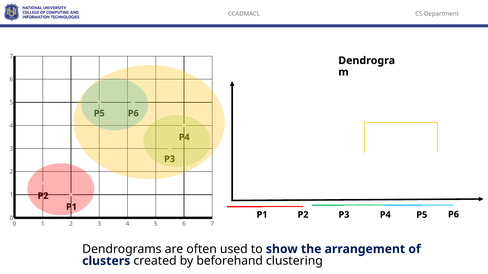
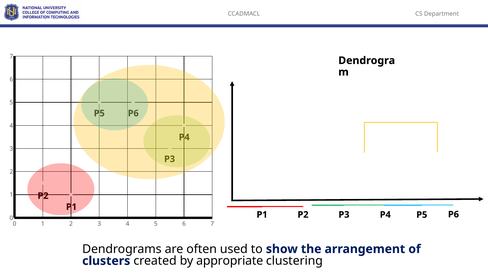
beforehand: beforehand -> appropriate
